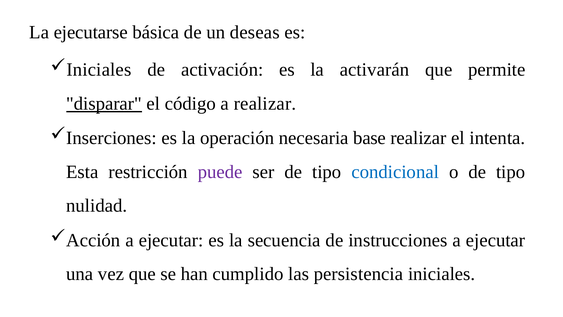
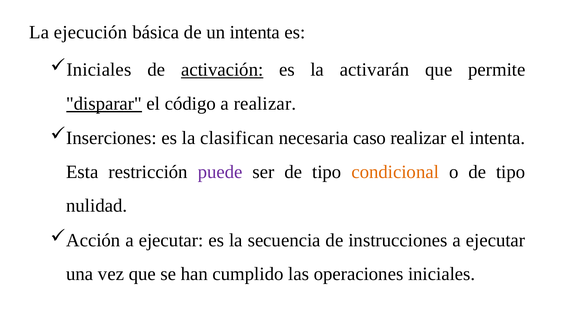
ejecutarse: ejecutarse -> ejecución
un deseas: deseas -> intenta
activación underline: none -> present
operación: operación -> clasifican
base: base -> caso
condicional colour: blue -> orange
persistencia: persistencia -> operaciones
